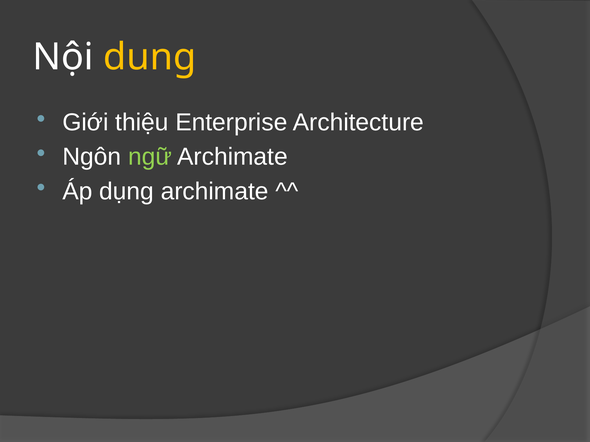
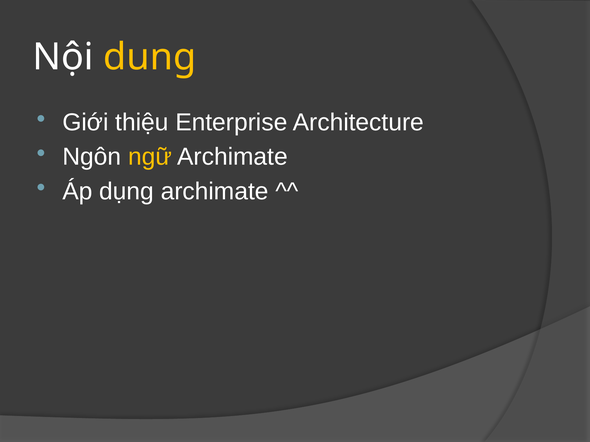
ngữ colour: light green -> yellow
